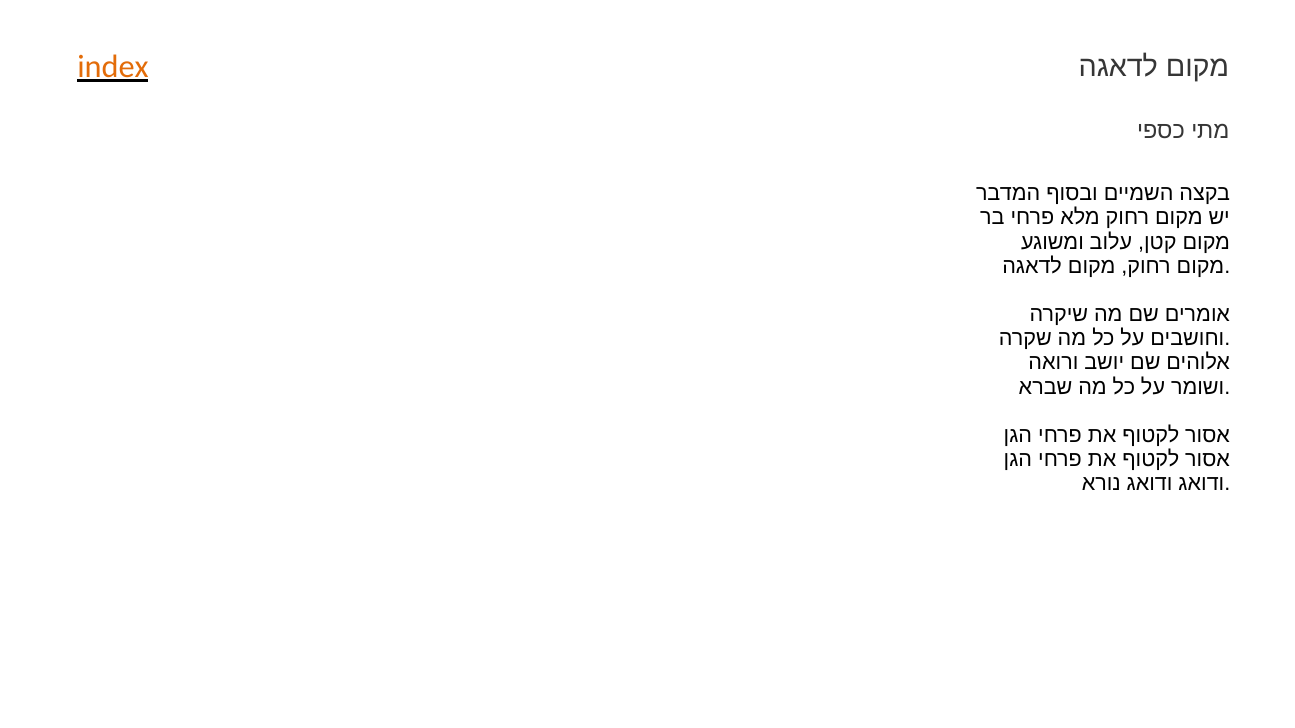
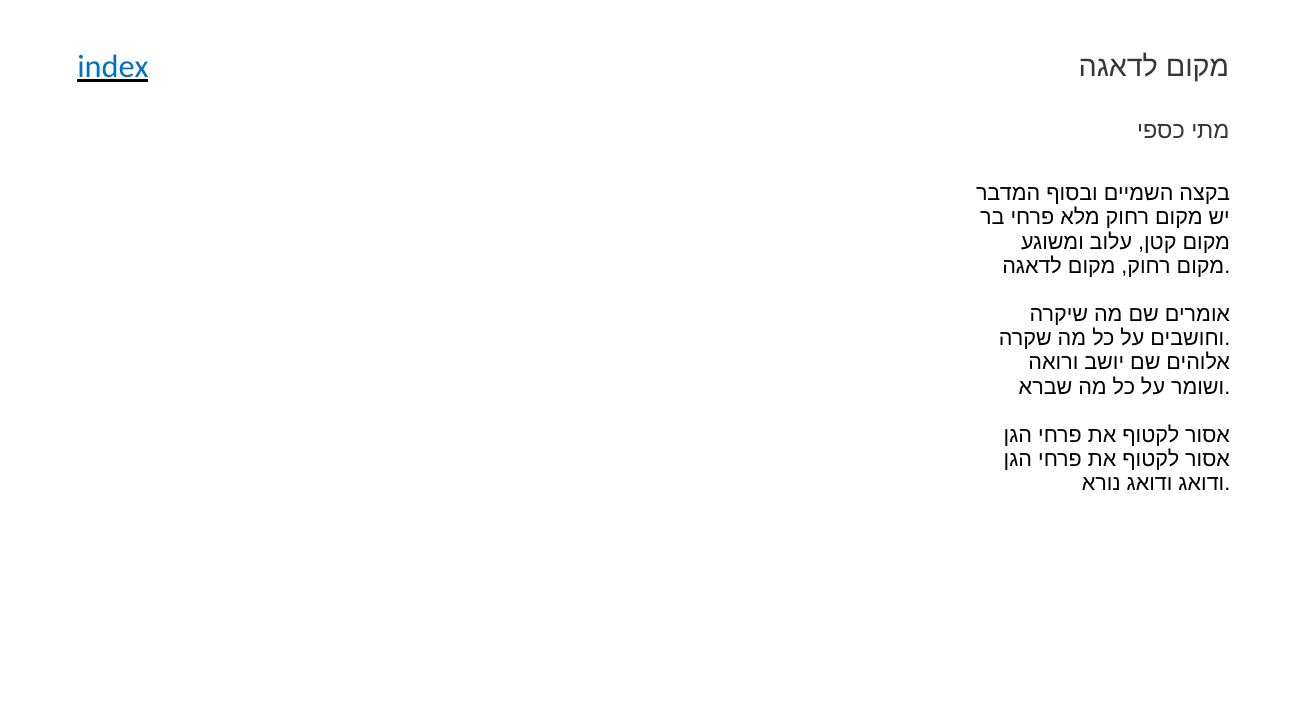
index colour: orange -> blue
